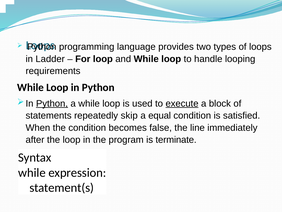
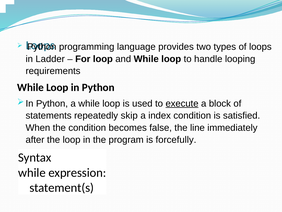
Python at (52, 103) underline: present -> none
equal: equal -> index
terminate: terminate -> forcefully
